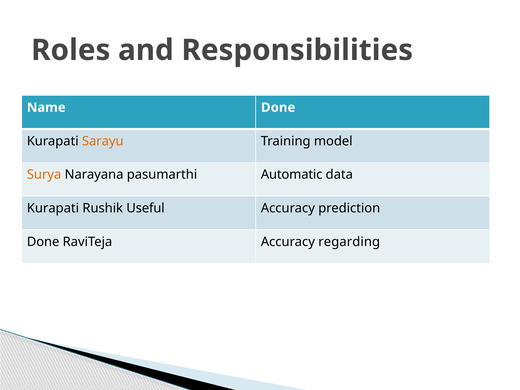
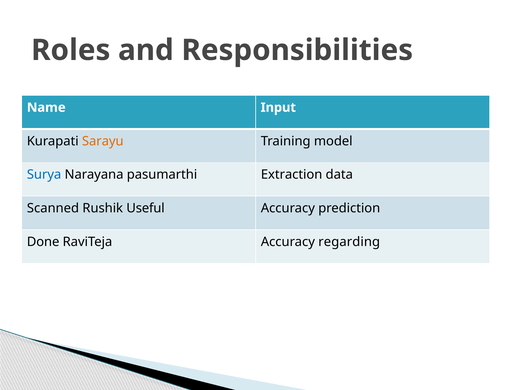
Name Done: Done -> Input
Surya colour: orange -> blue
Automatic: Automatic -> Extraction
Kurapati at (53, 208): Kurapati -> Scanned
